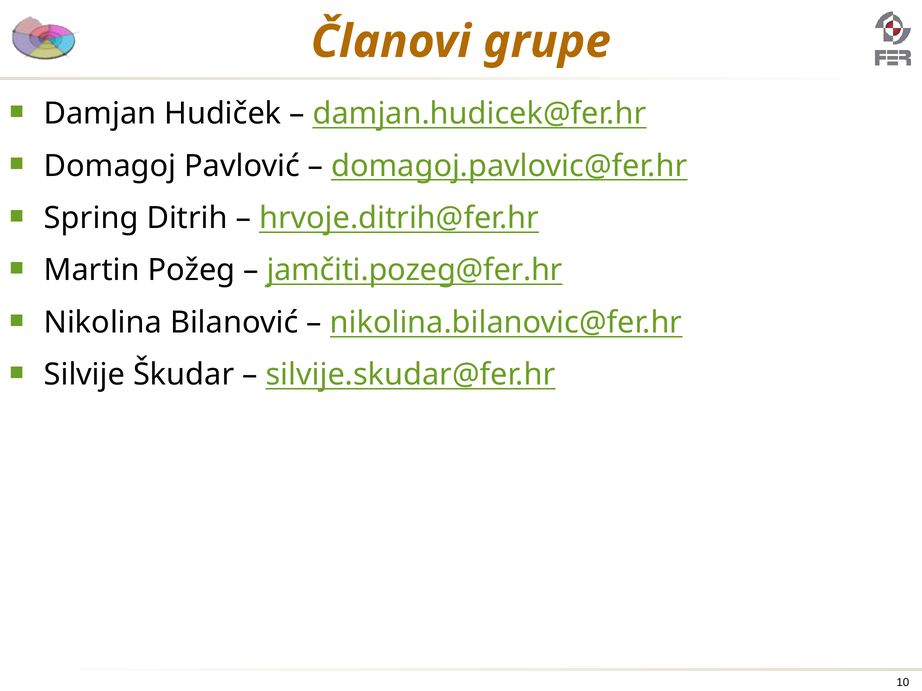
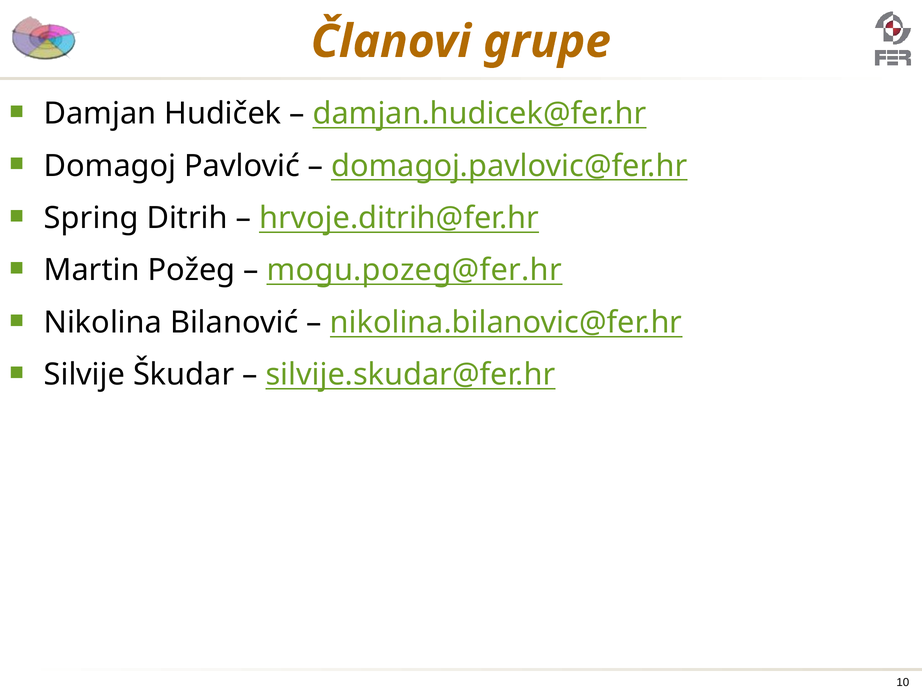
jamčiti.pozeg@fer.hr: jamčiti.pozeg@fer.hr -> mogu.pozeg@fer.hr
